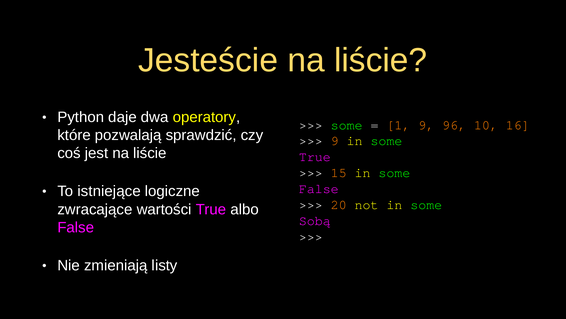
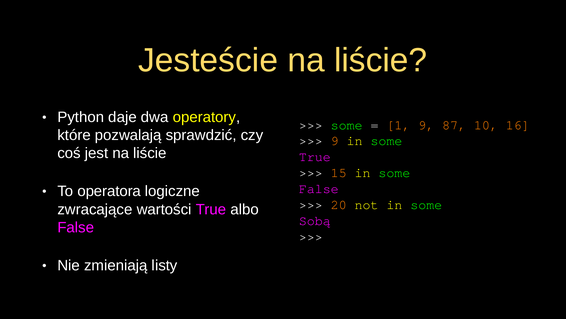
96: 96 -> 87
istniejące: istniejące -> operatora
